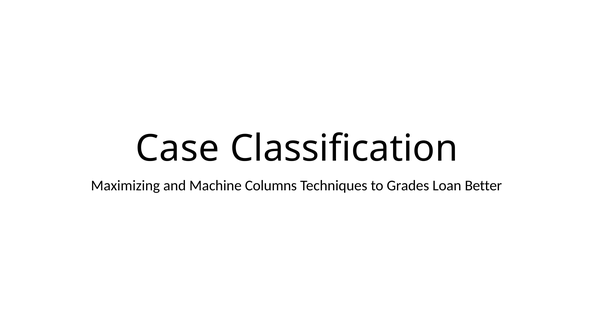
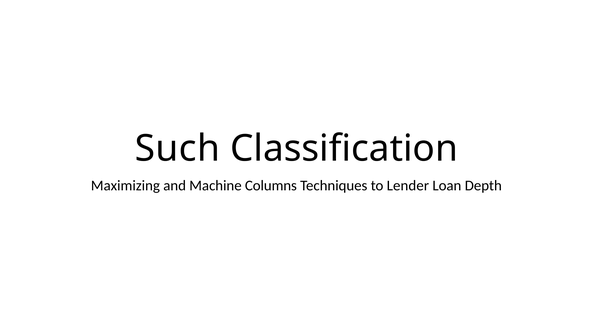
Case: Case -> Such
Grades: Grades -> Lender
Better: Better -> Depth
